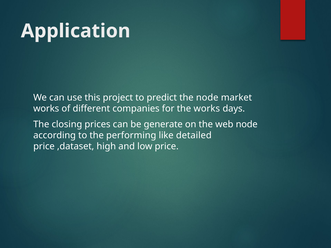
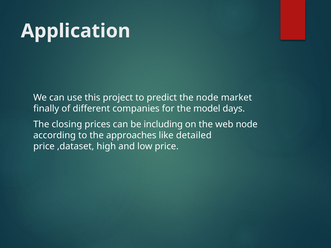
works at (46, 109): works -> finally
the works: works -> model
generate: generate -> including
performing: performing -> approaches
